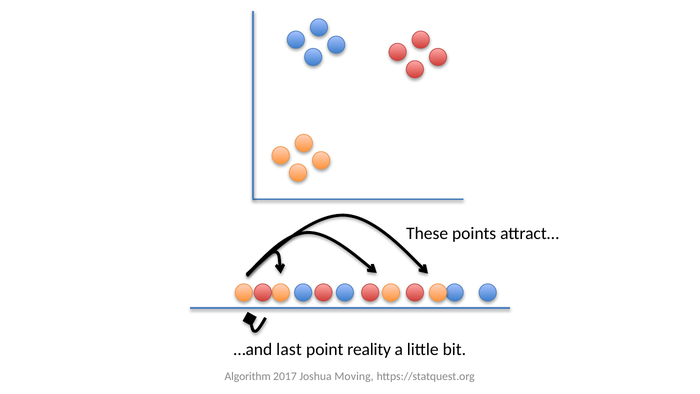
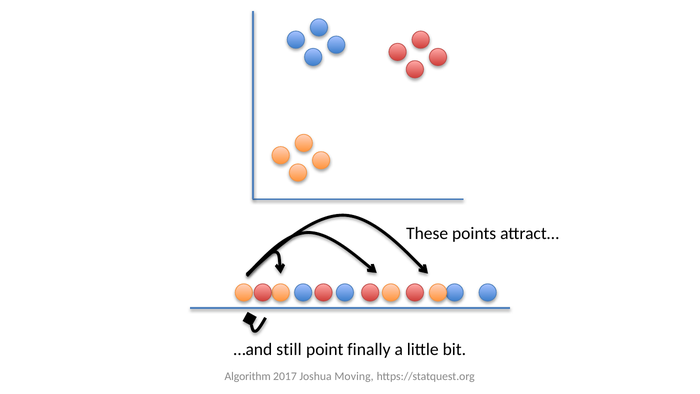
last: last -> still
reality: reality -> finally
